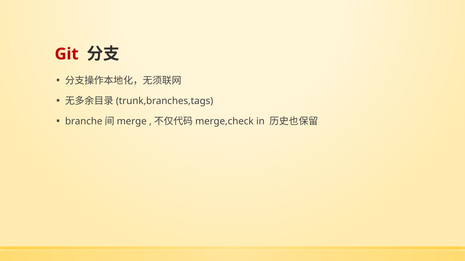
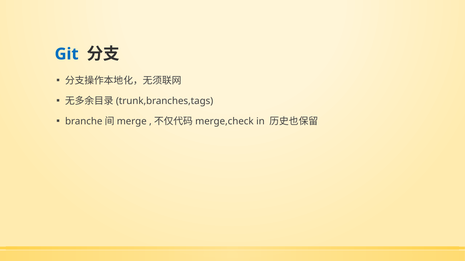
Git colour: red -> blue
